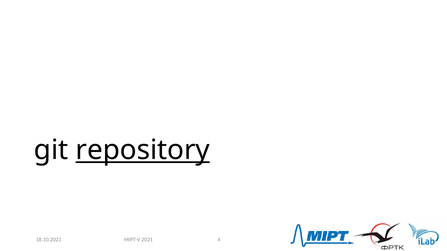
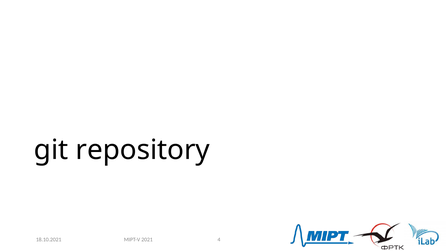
repository underline: present -> none
